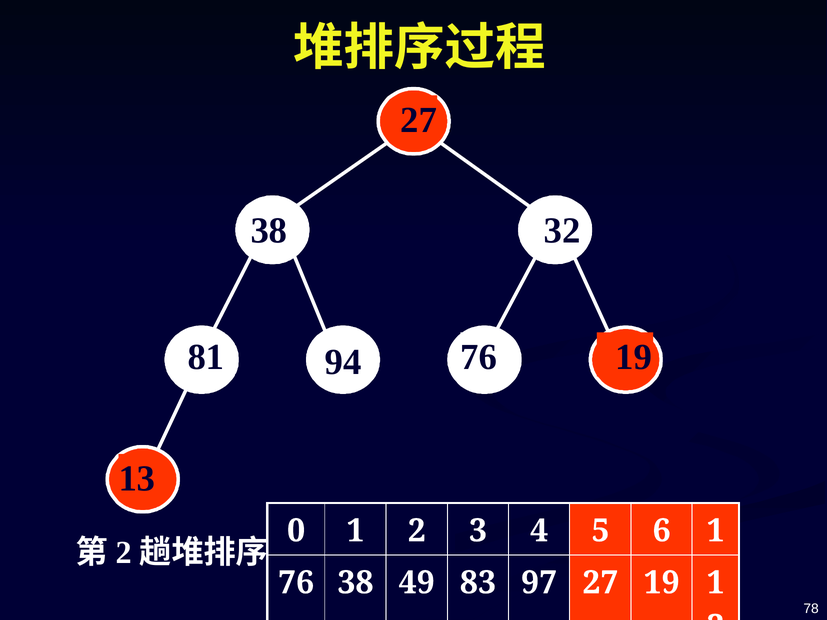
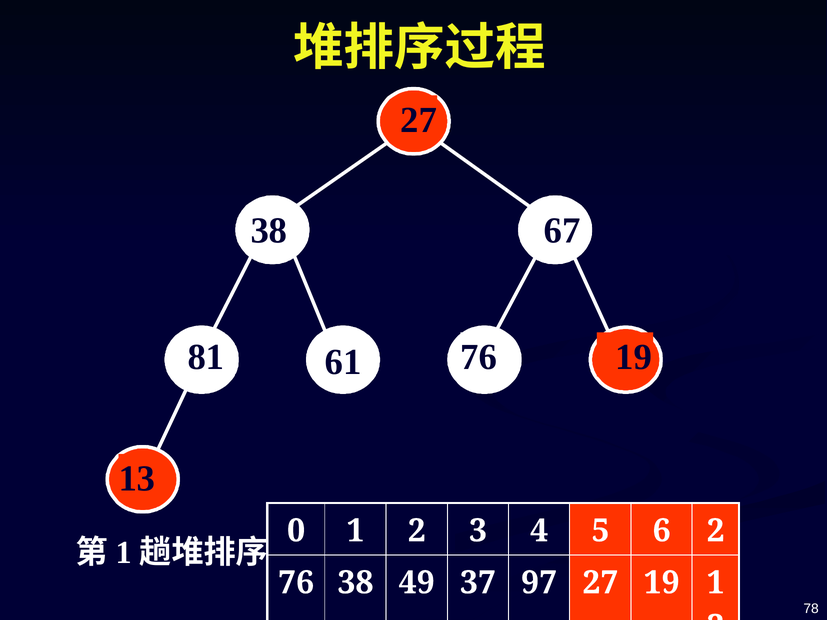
32: 32 -> 67
94: 94 -> 61
6 1: 1 -> 2
2 at (124, 553): 2 -> 1
83: 83 -> 37
